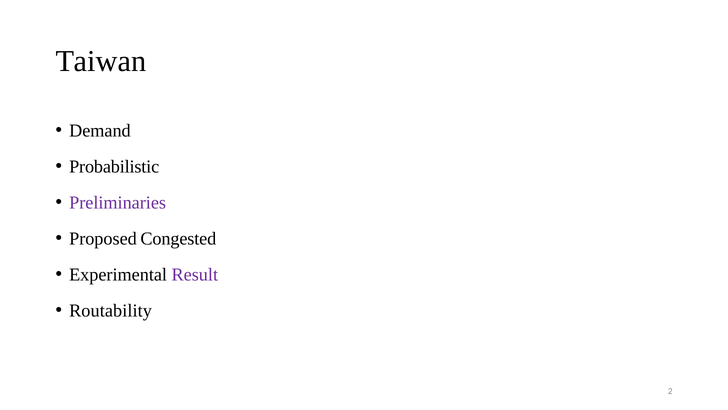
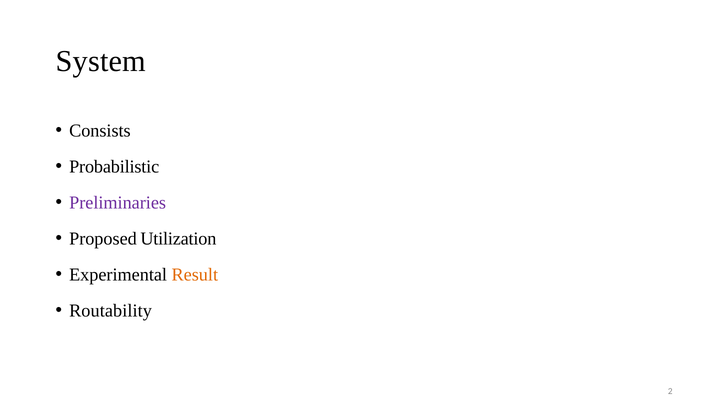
Taiwan: Taiwan -> System
Demand: Demand -> Consists
Congested: Congested -> Utilization
Result colour: purple -> orange
